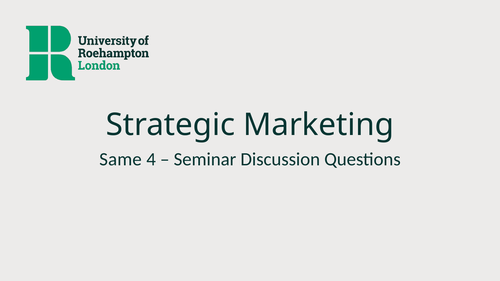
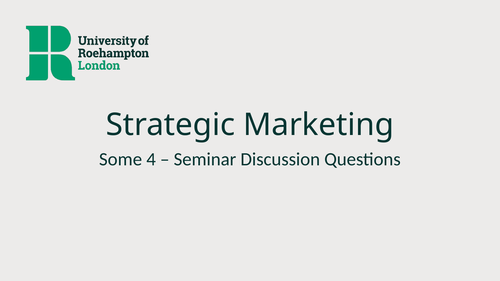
Same: Same -> Some
